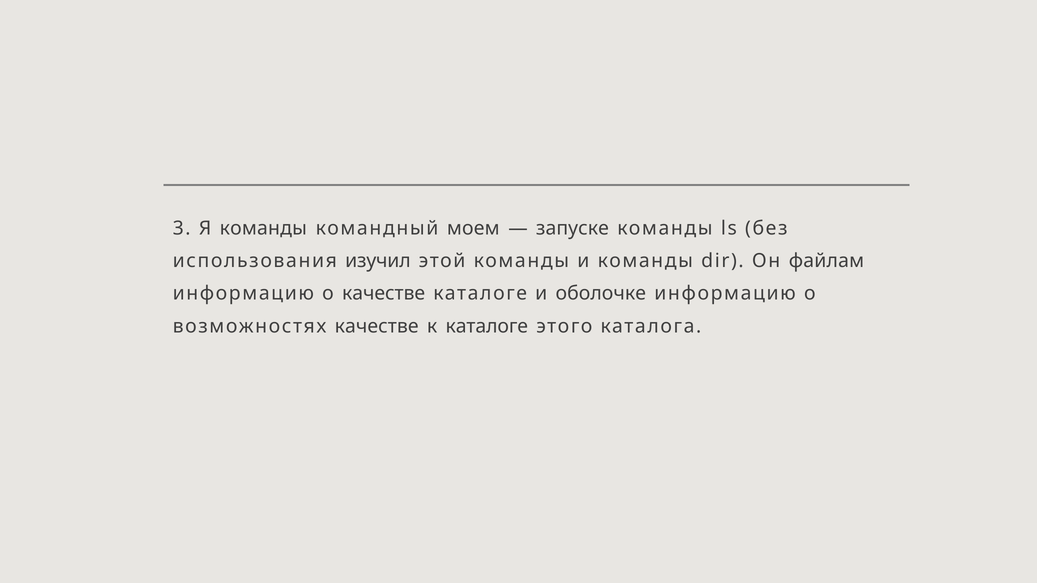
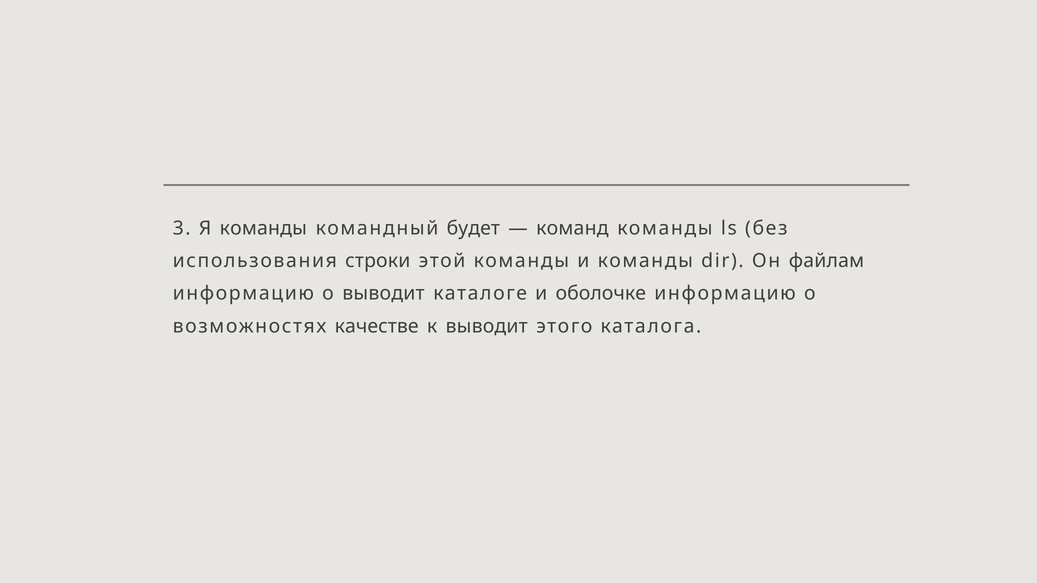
моем: моем -> будет
запуске: запуске -> команд
изучил: изучил -> строки
о качестве: качестве -> выводит
к каталоге: каталоге -> выводит
